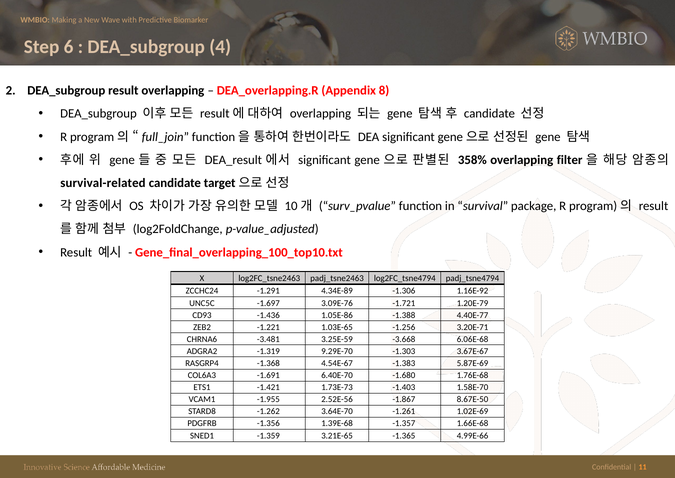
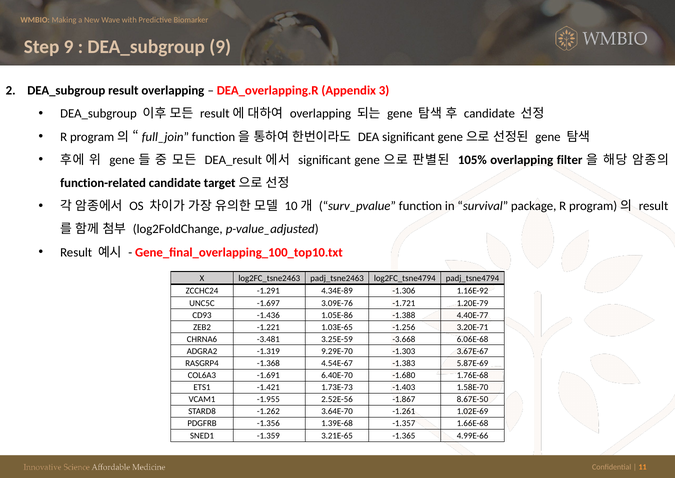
Step 6: 6 -> 9
DEA_subgroup 4: 4 -> 9
8: 8 -> 3
358%: 358% -> 105%
survival-related: survival-related -> function-related
